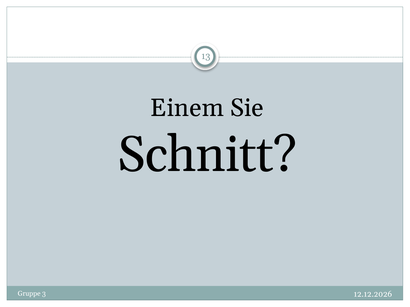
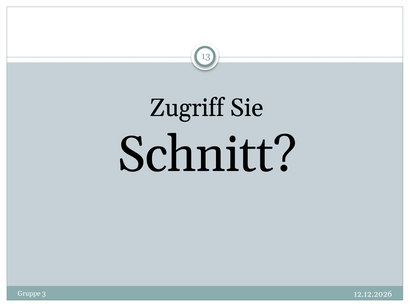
Einem: Einem -> Zugriff
